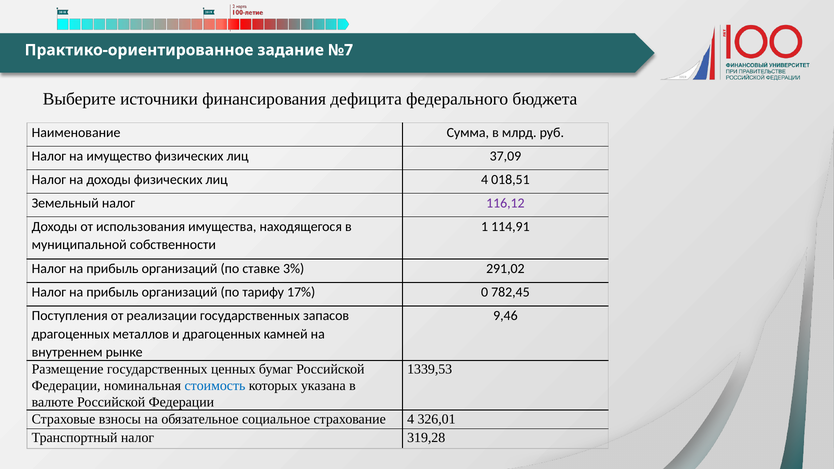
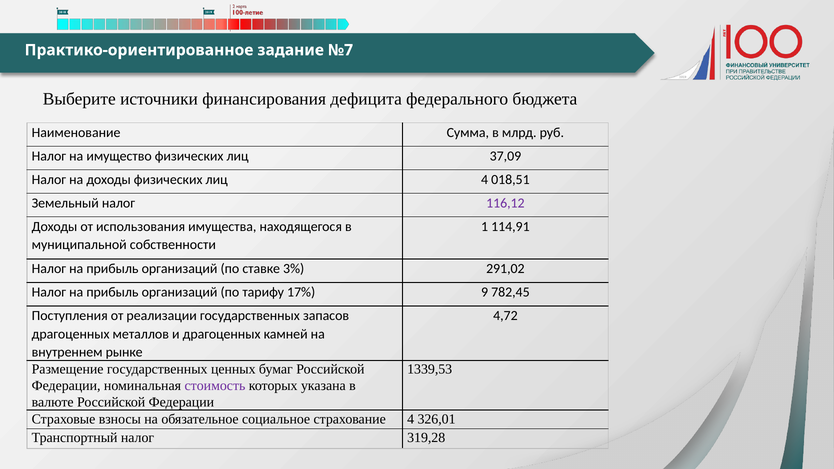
0: 0 -> 9
9,46: 9,46 -> 4,72
стоимость colour: blue -> purple
